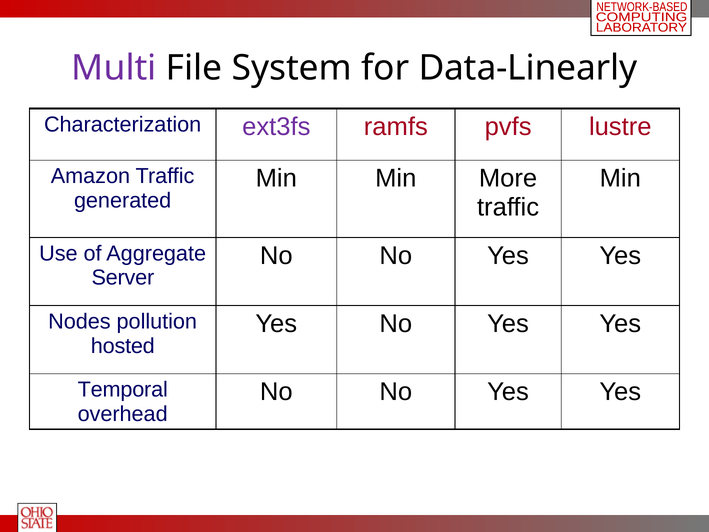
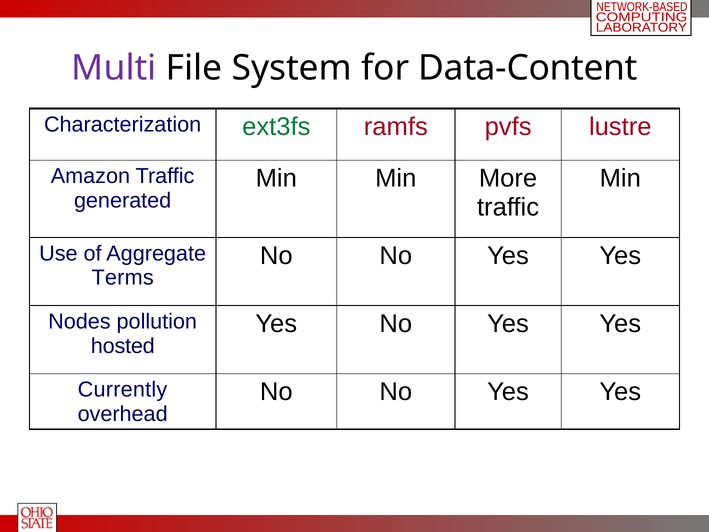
Data-Linearly: Data-Linearly -> Data-Content
ext3fs colour: purple -> green
Server: Server -> Terms
Temporal: Temporal -> Currently
